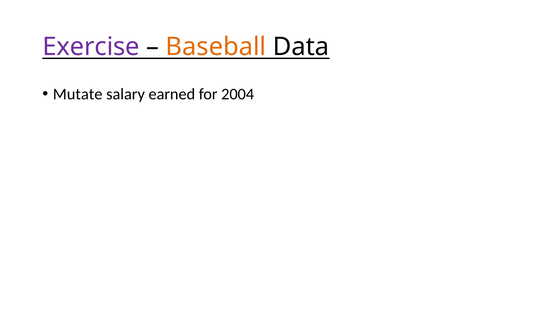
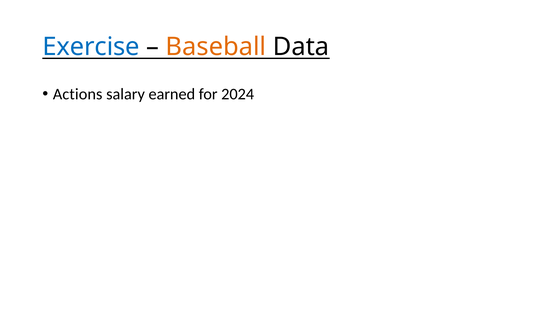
Exercise colour: purple -> blue
Mutate: Mutate -> Actions
2004: 2004 -> 2024
